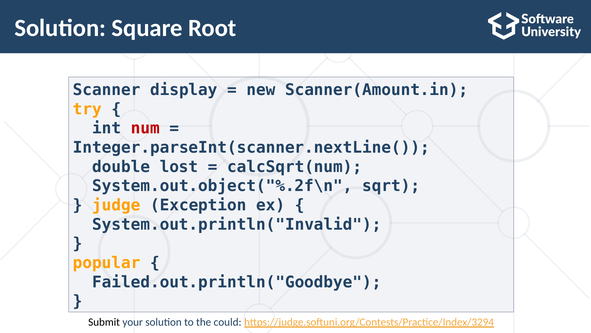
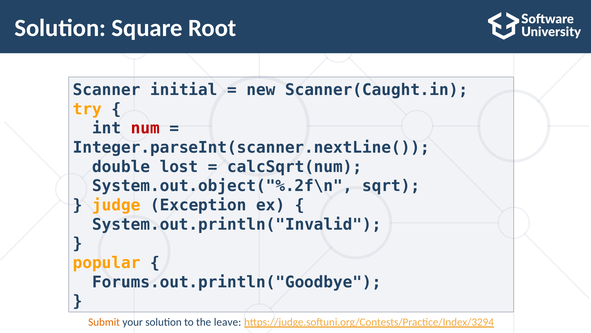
display: display -> initial
Scanner(Amount.in: Scanner(Amount.in -> Scanner(Caught.in
Failed.out.println("Goodbye: Failed.out.println("Goodbye -> Forums.out.println("Goodbye
Submit colour: black -> orange
could: could -> leave
